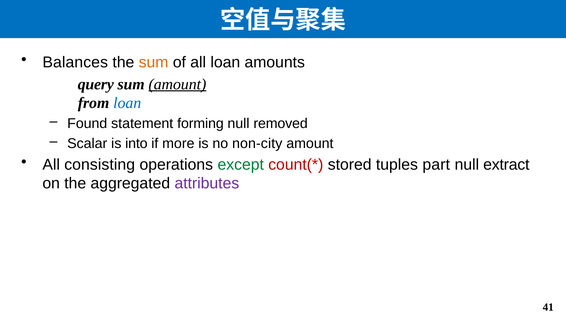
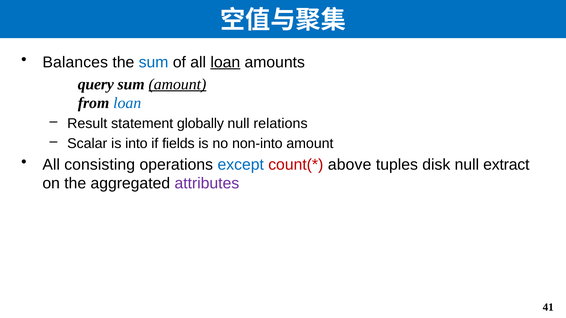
sum at (154, 62) colour: orange -> blue
loan at (225, 62) underline: none -> present
Found: Found -> Result
forming: forming -> globally
removed: removed -> relations
more: more -> fields
non-city: non-city -> non-into
except colour: green -> blue
stored: stored -> above
part: part -> disk
